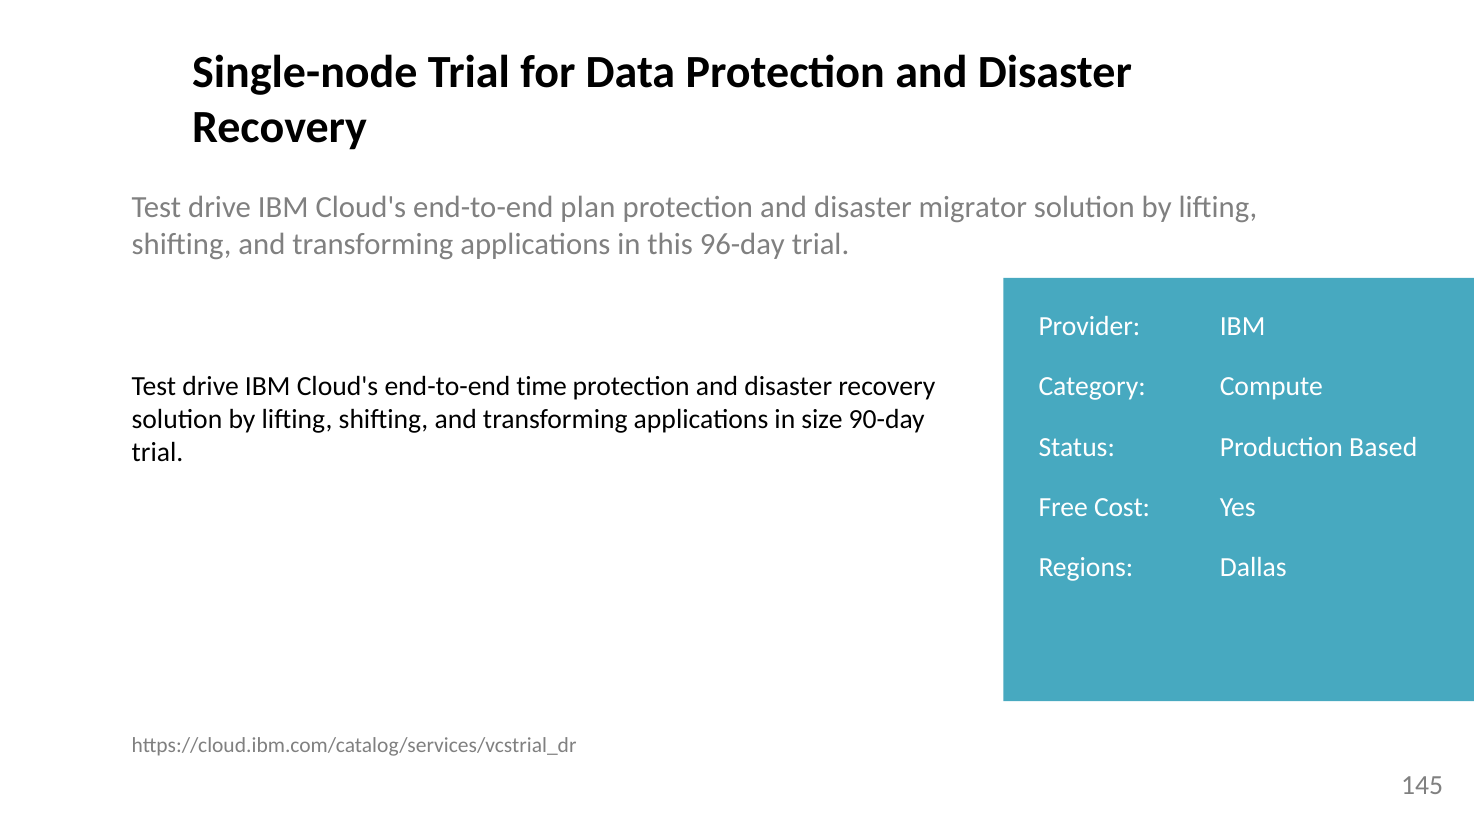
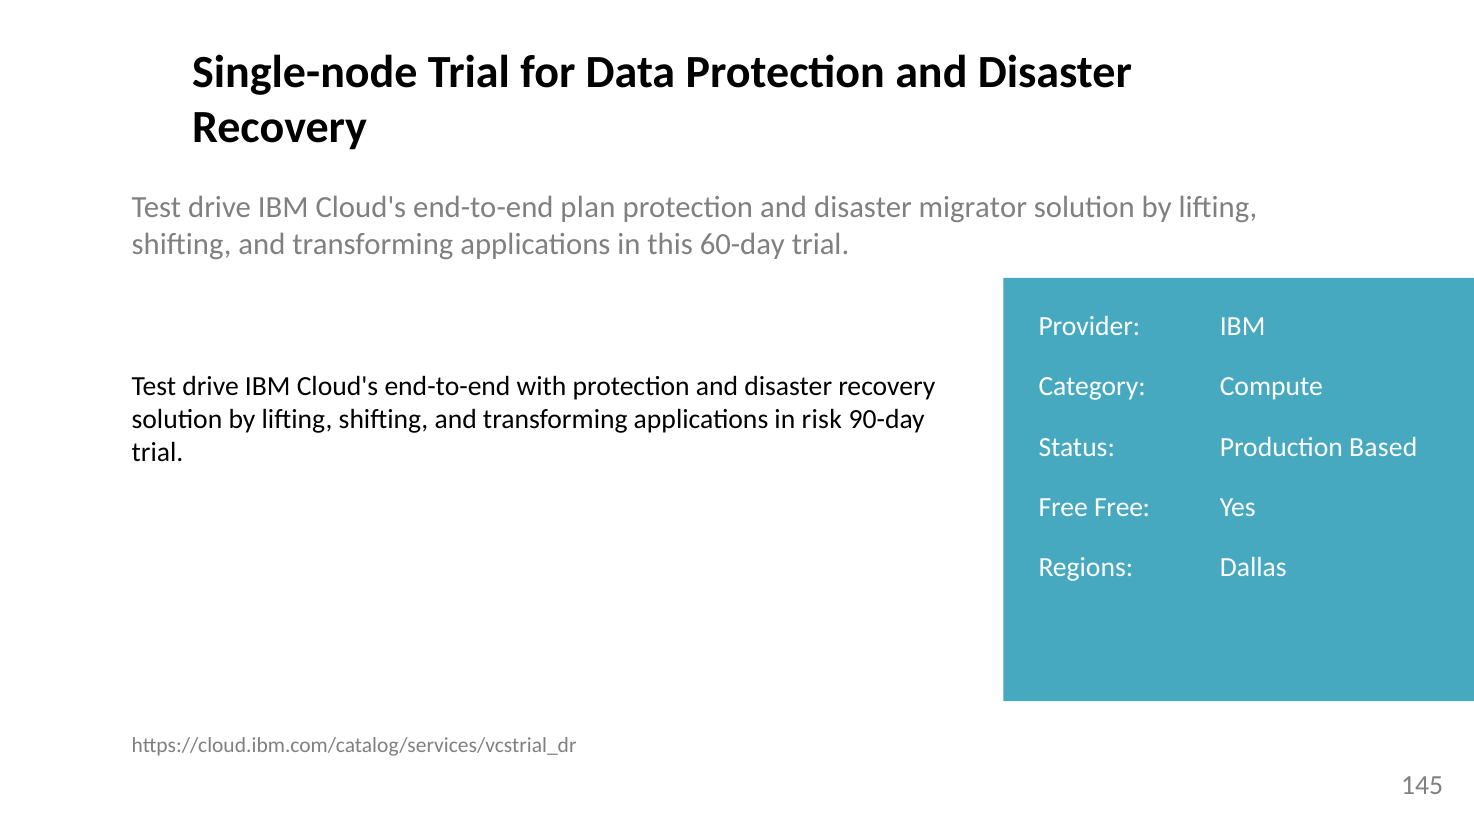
96-day: 96-day -> 60-day
time: time -> with
size: size -> risk
Free Cost: Cost -> Free
